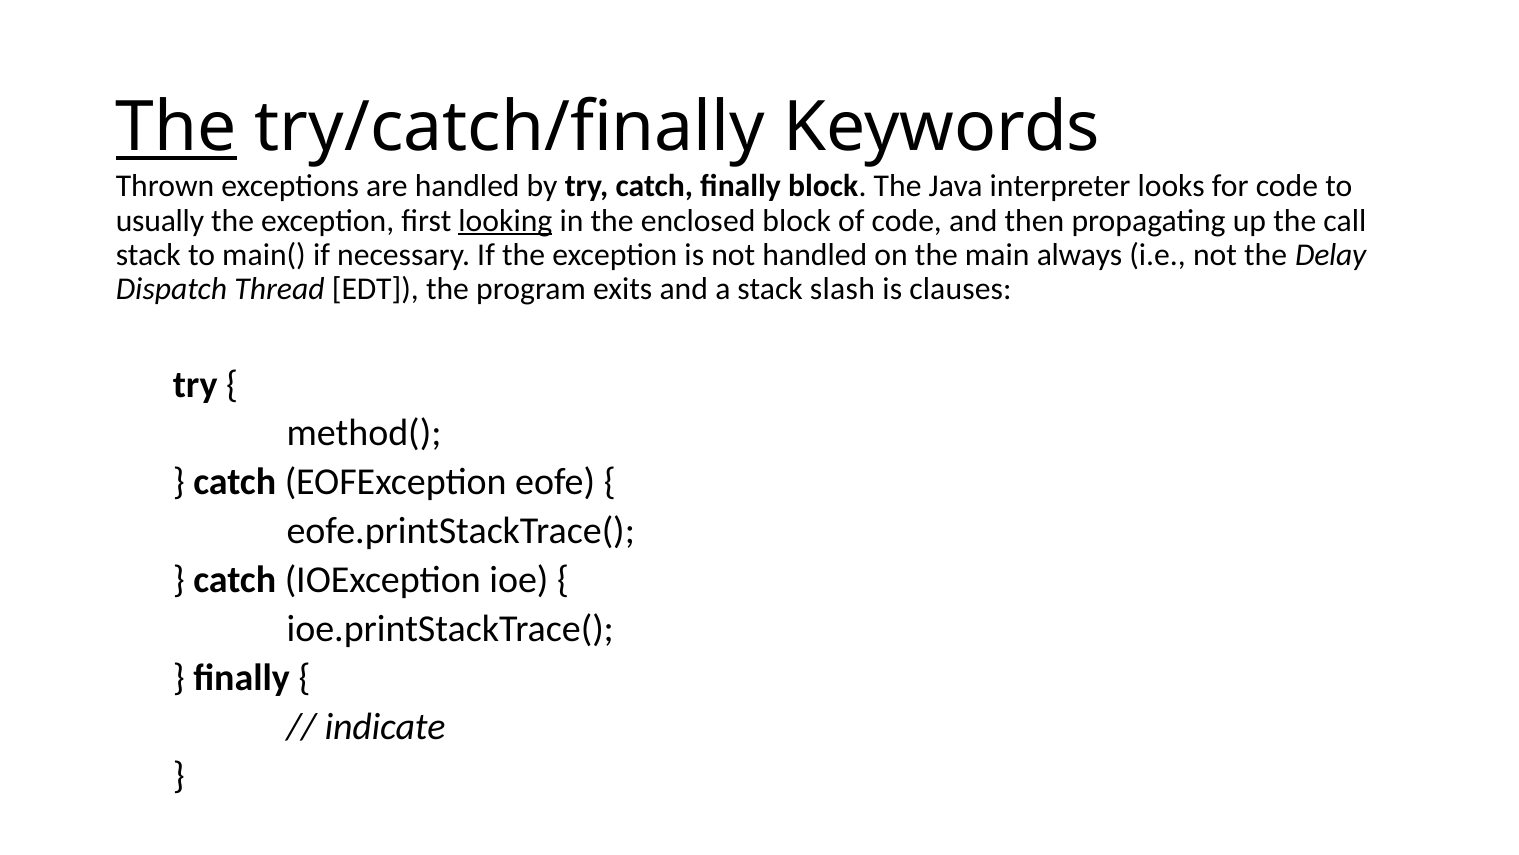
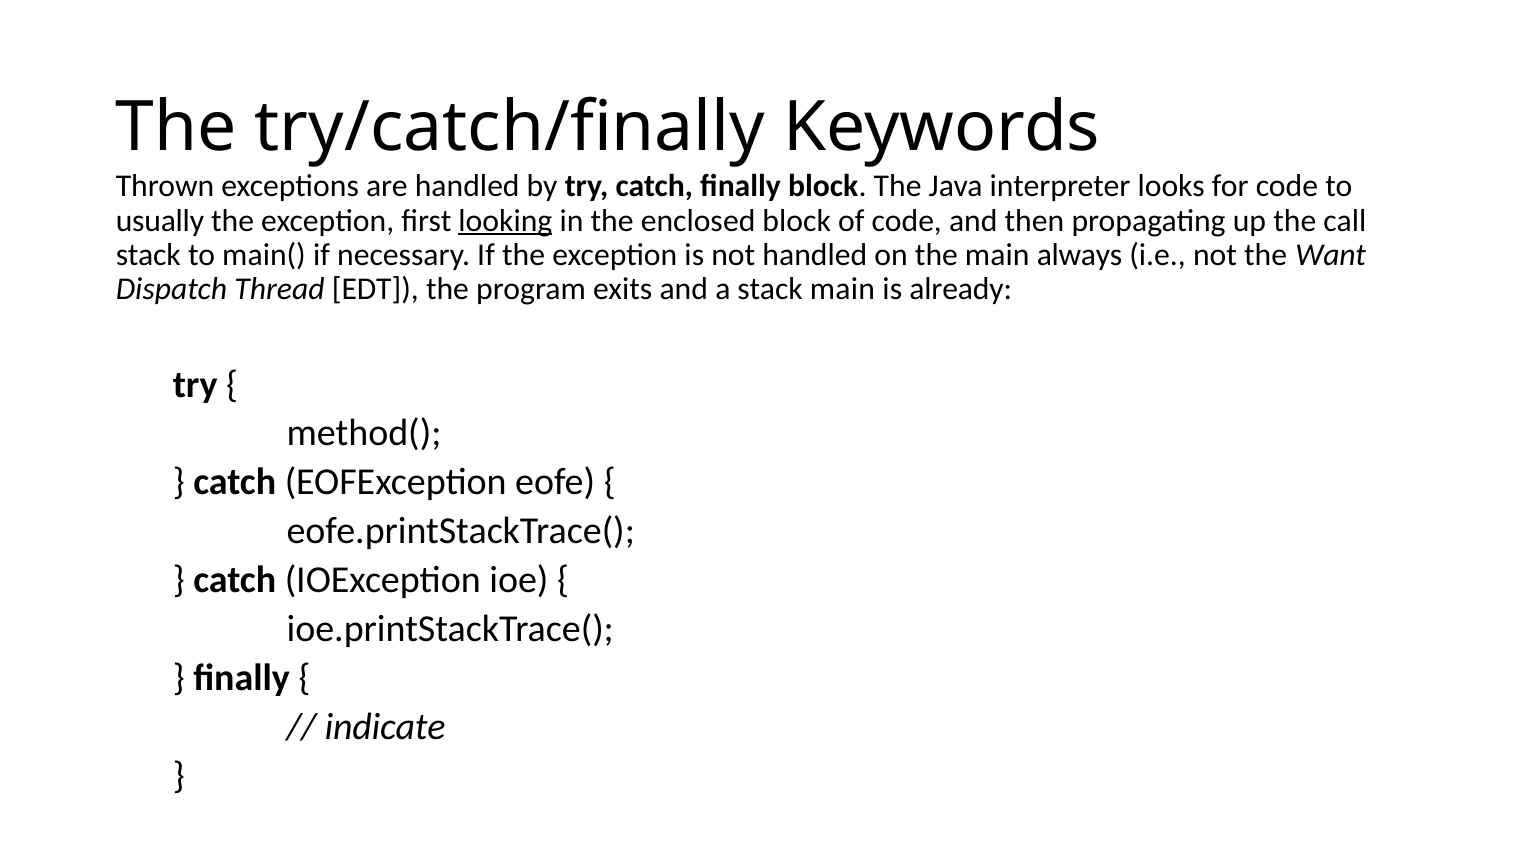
The at (176, 128) underline: present -> none
Delay: Delay -> Want
stack slash: slash -> main
clauses: clauses -> already
